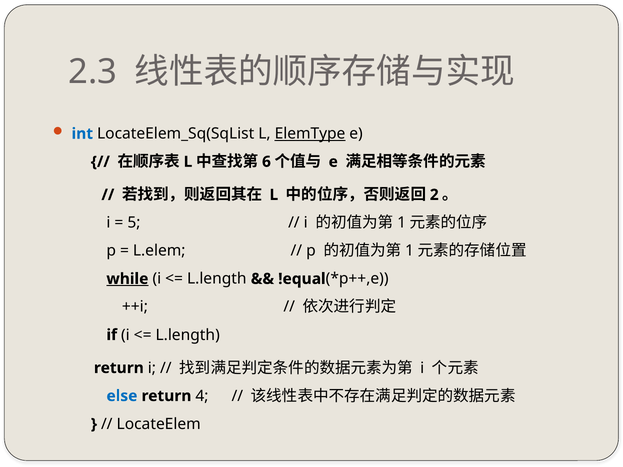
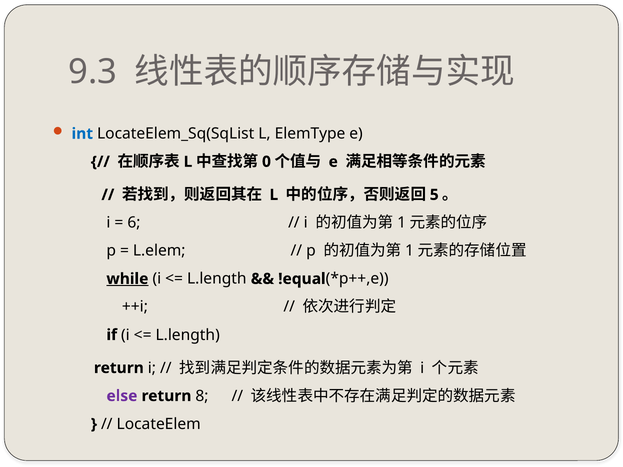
2.3: 2.3 -> 9.3
ElemType underline: present -> none
6: 6 -> 0
2: 2 -> 5
5: 5 -> 6
else colour: blue -> purple
4: 4 -> 8
